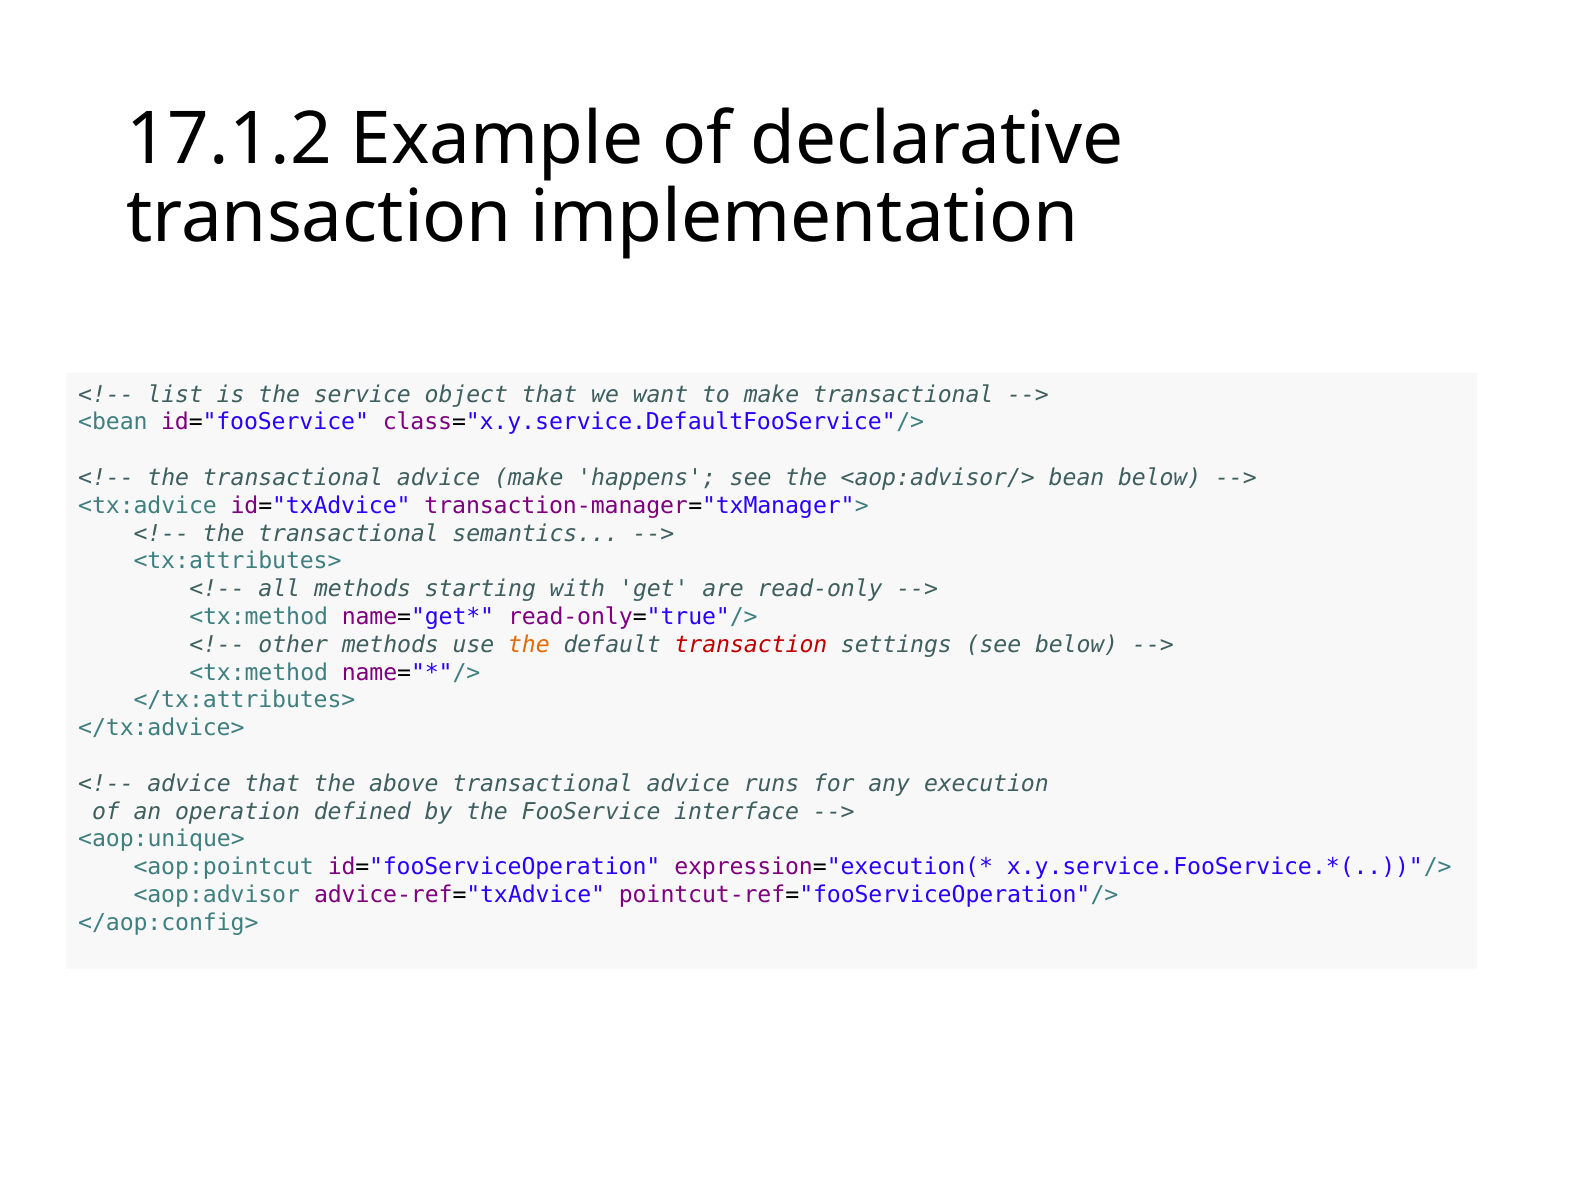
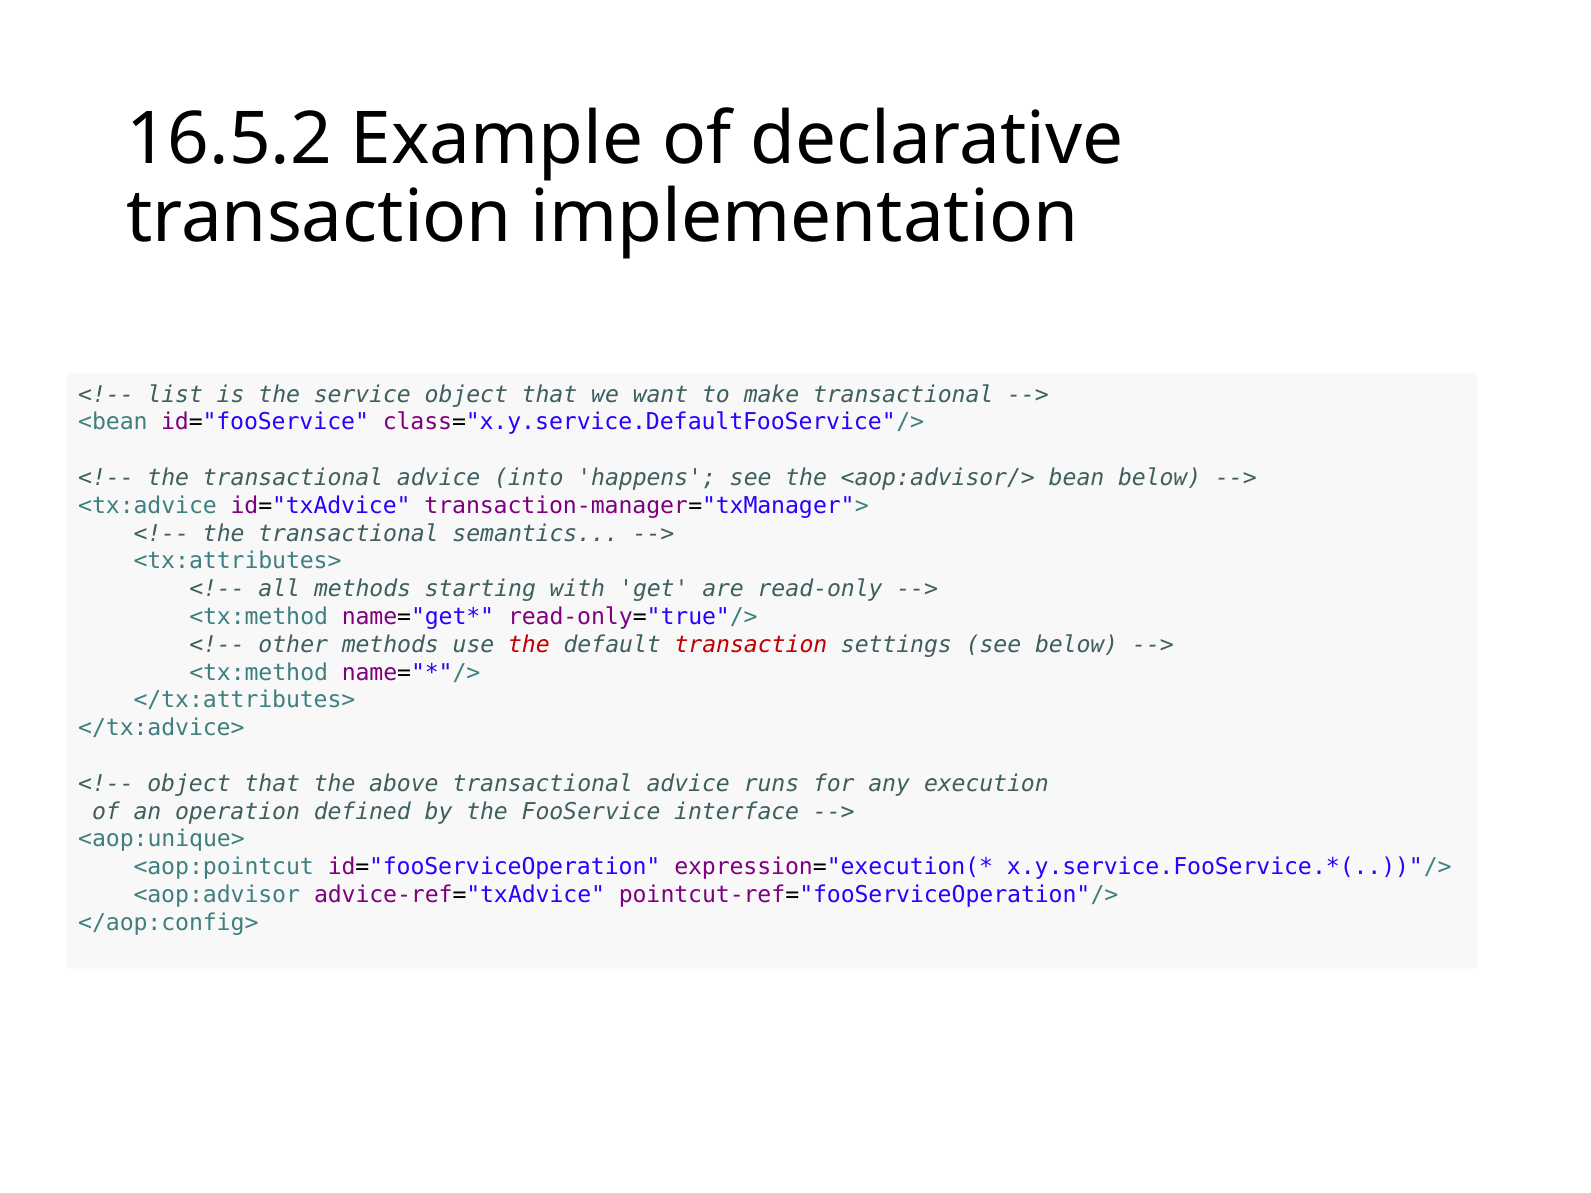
17.1.2: 17.1.2 -> 16.5.2
advice make: make -> into
the at (529, 645) colour: orange -> red
advice at (189, 784): advice -> object
